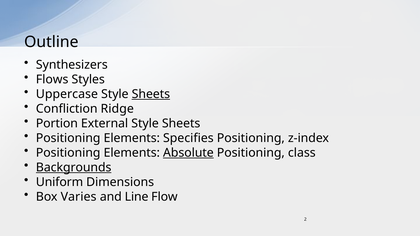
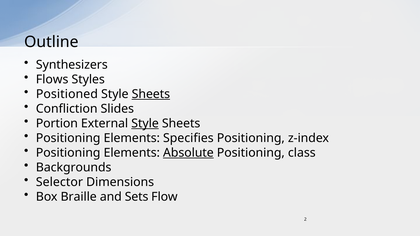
Uppercase: Uppercase -> Positioned
Ridge: Ridge -> Slides
Style at (145, 124) underline: none -> present
Backgrounds underline: present -> none
Uniform: Uniform -> Selector
Varies: Varies -> Braille
Line: Line -> Sets
